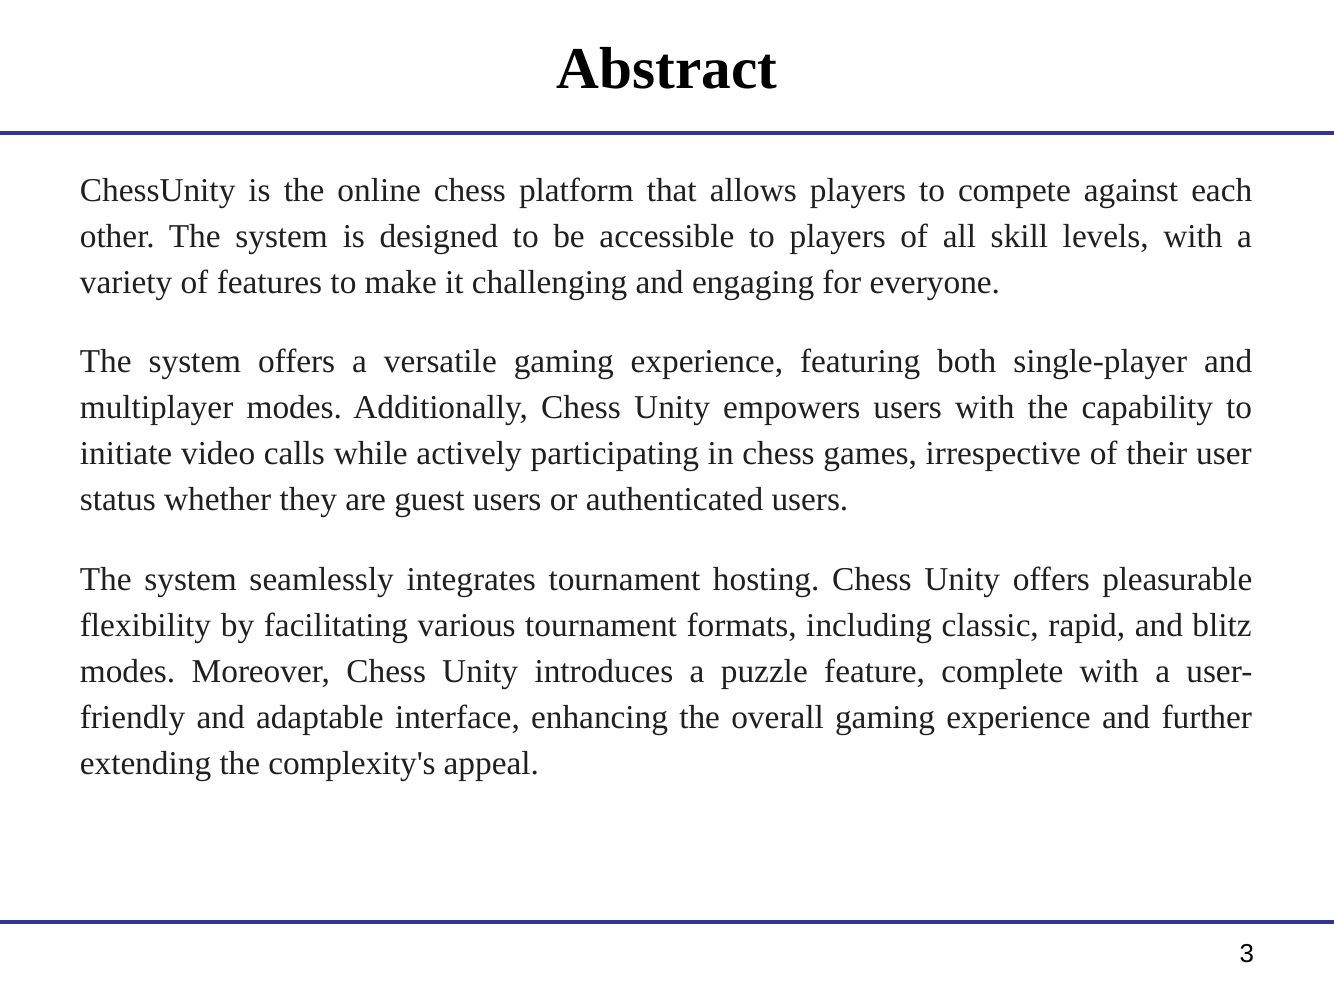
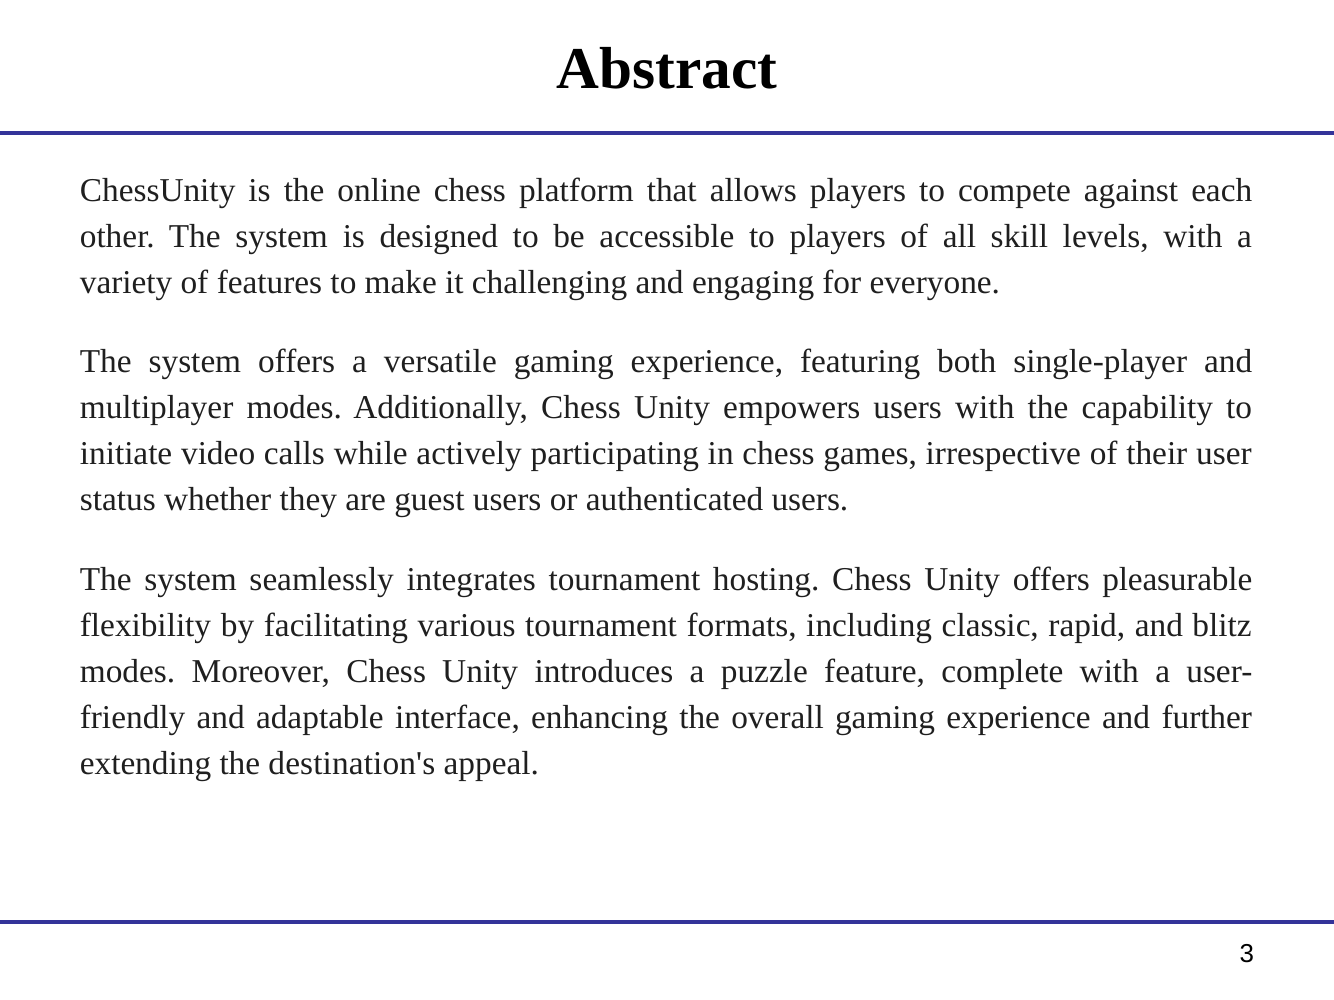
complexity's: complexity's -> destination's
